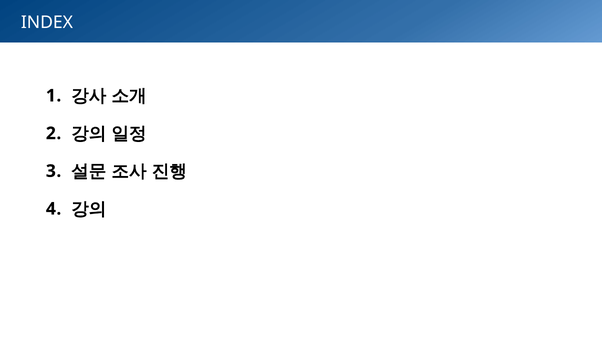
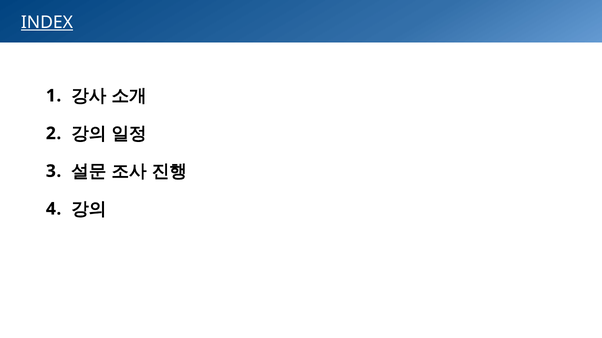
INDEX underline: none -> present
